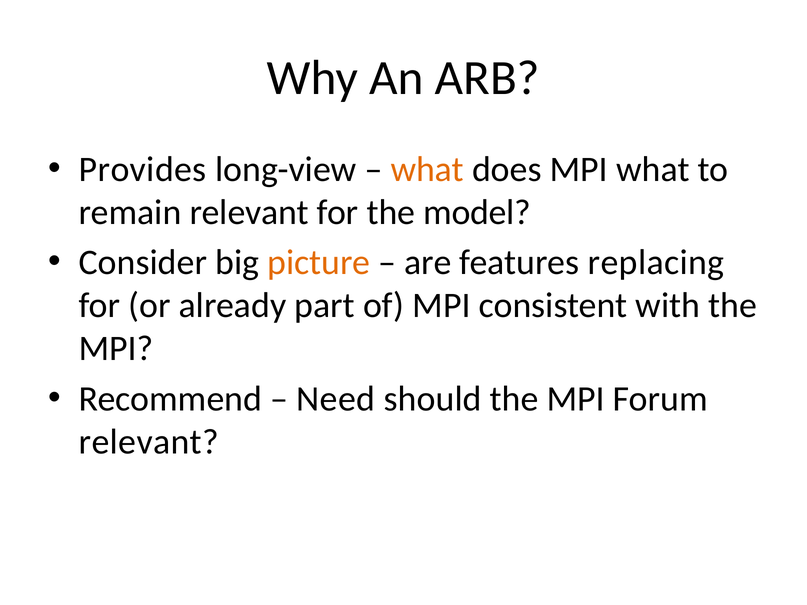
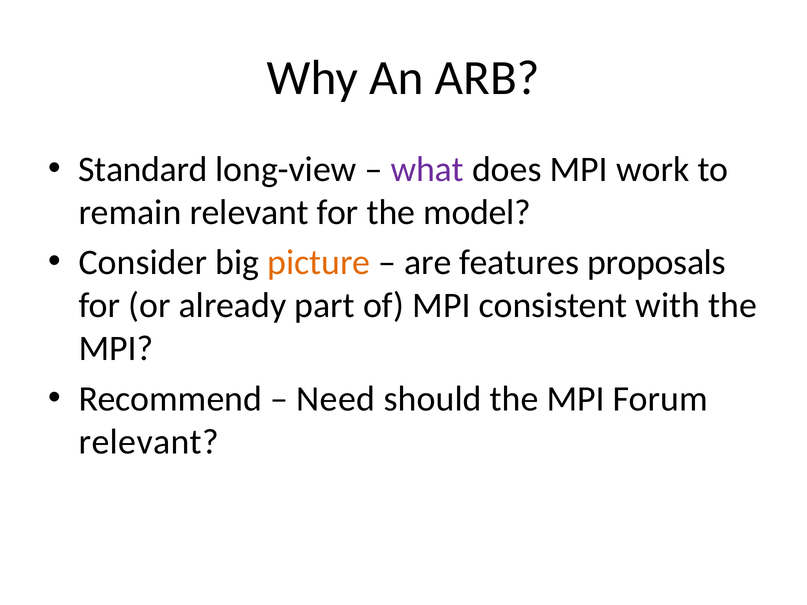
Provides: Provides -> Standard
what at (427, 169) colour: orange -> purple
MPI what: what -> work
replacing: replacing -> proposals
